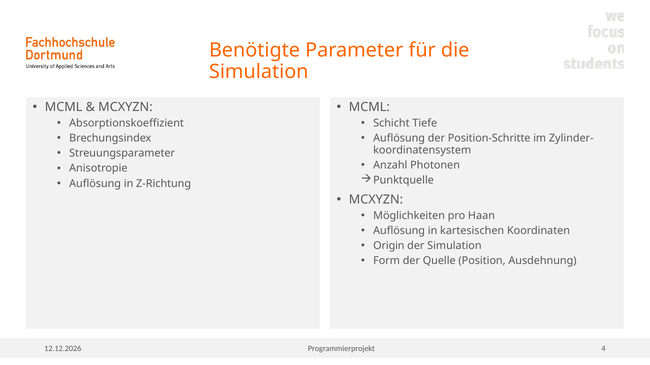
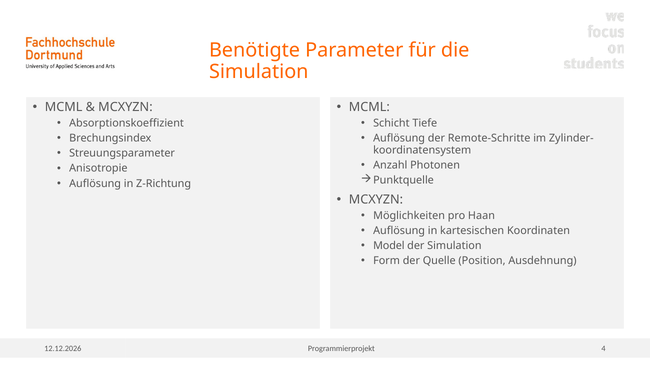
Position-Schritte: Position-Schritte -> Remote-Schritte
Origin: Origin -> Model
